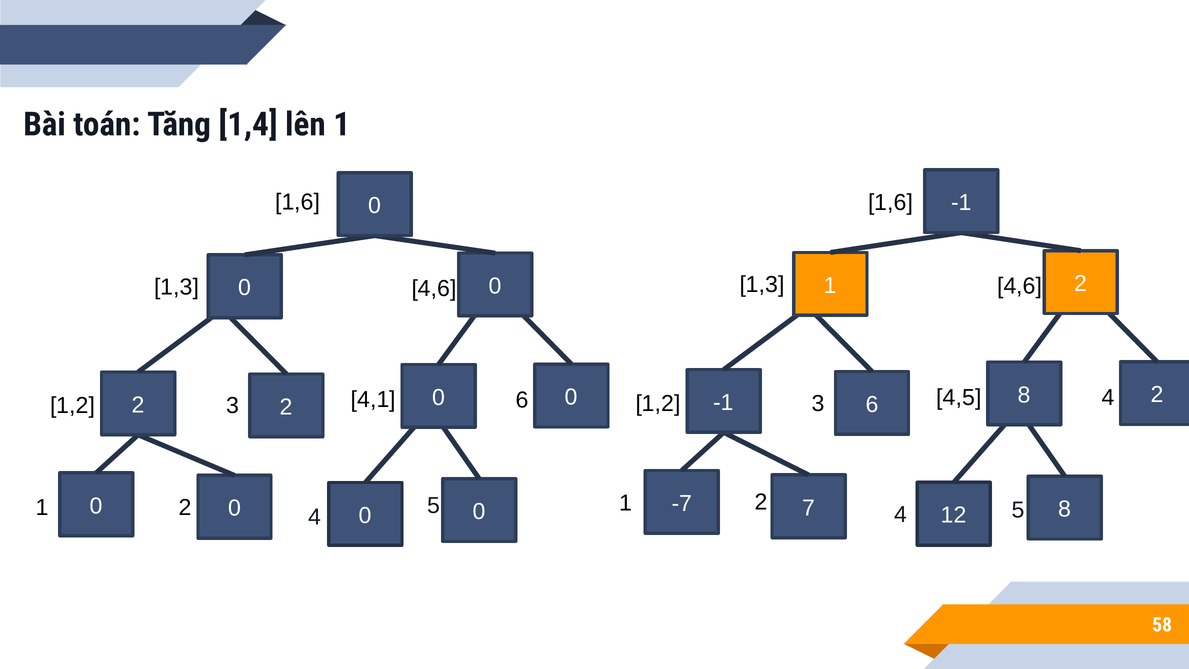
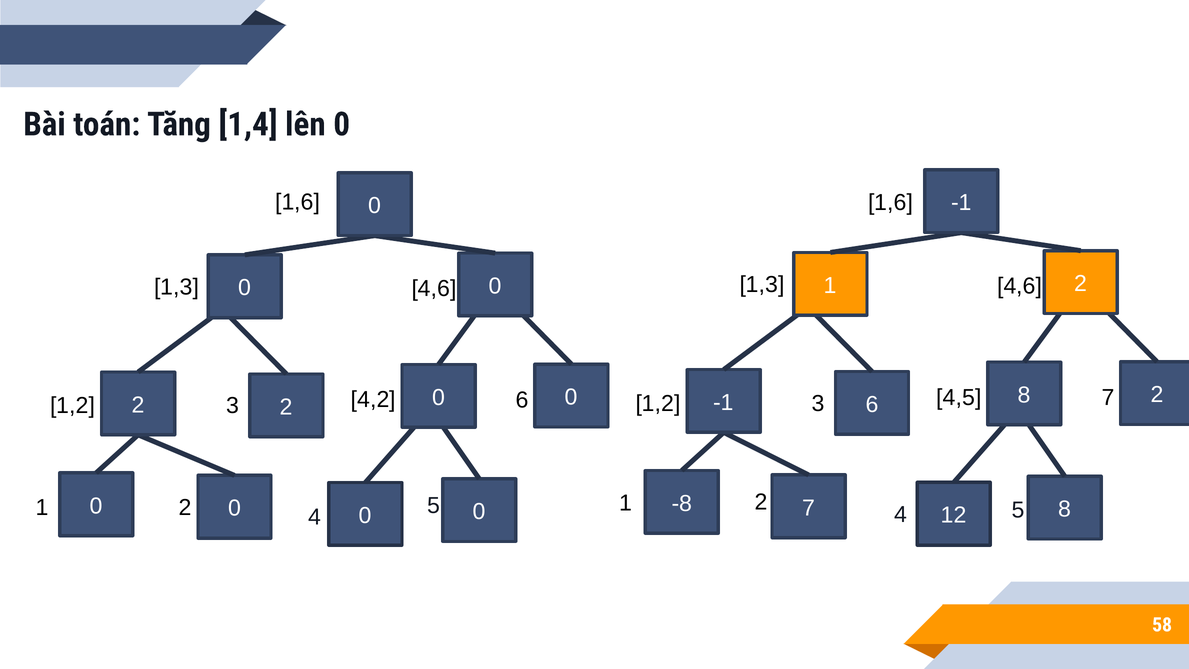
lên 1: 1 -> 0
4,5 4: 4 -> 7
4,1: 4,1 -> 4,2
-7: -7 -> -8
